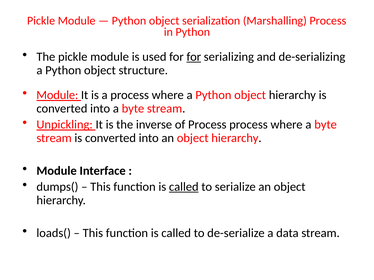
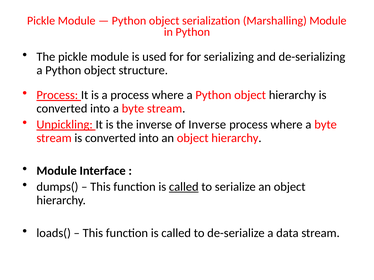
Marshalling Process: Process -> Module
for at (194, 57) underline: present -> none
Module at (57, 95): Module -> Process
of Process: Process -> Inverse
